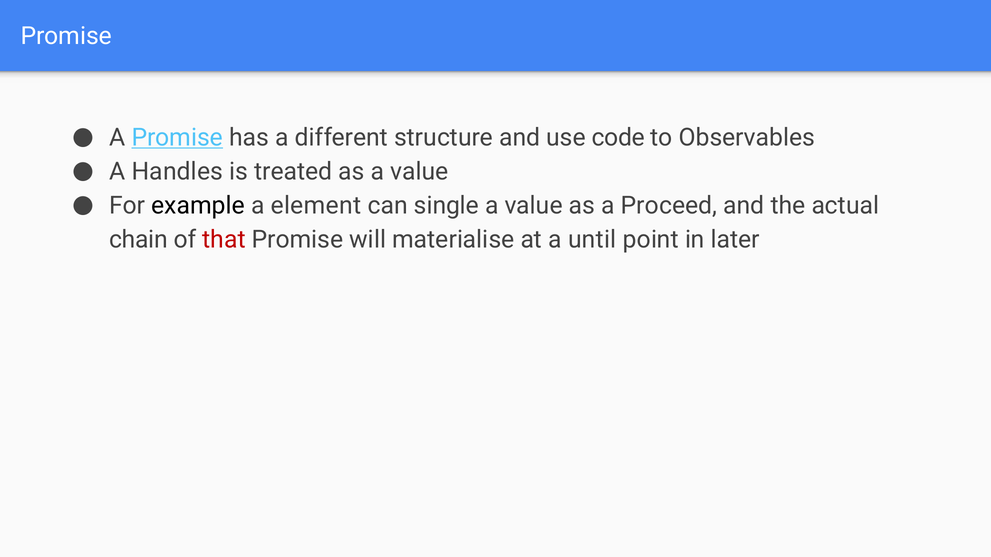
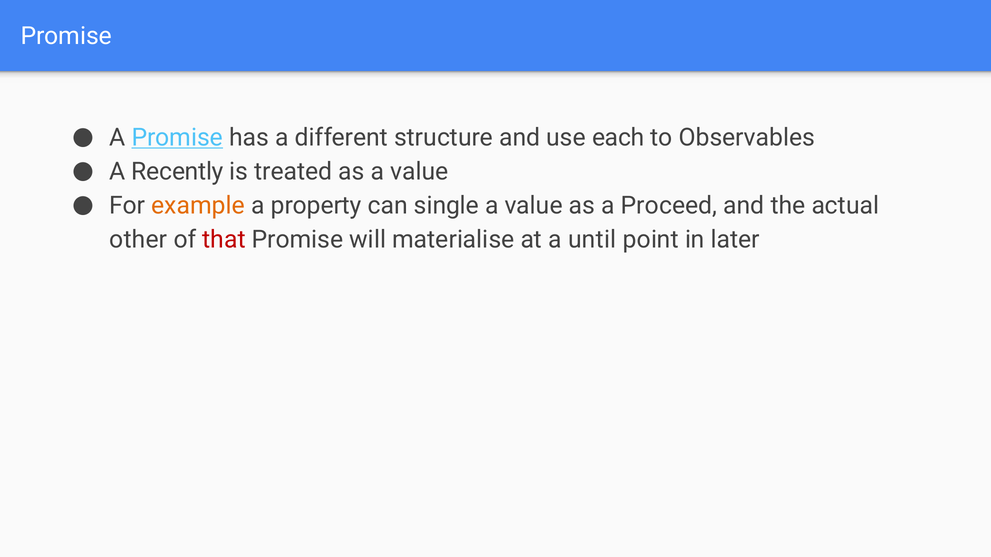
code: code -> each
Handles: Handles -> Recently
example colour: black -> orange
element: element -> property
chain: chain -> other
